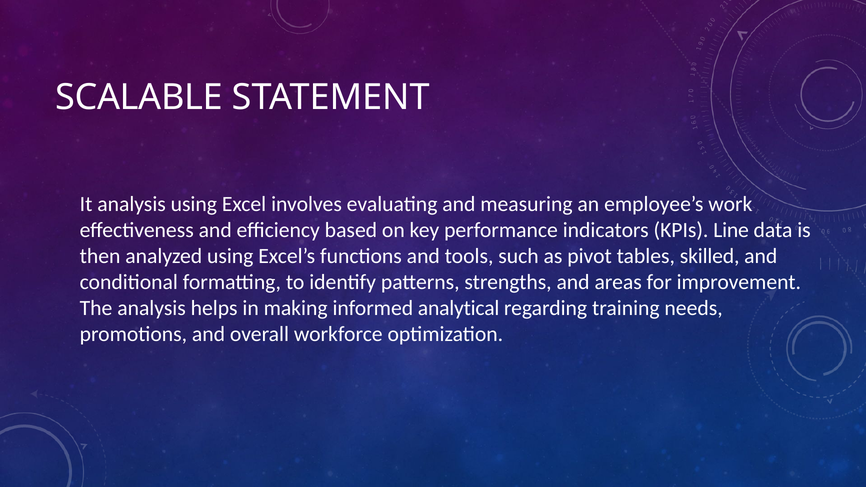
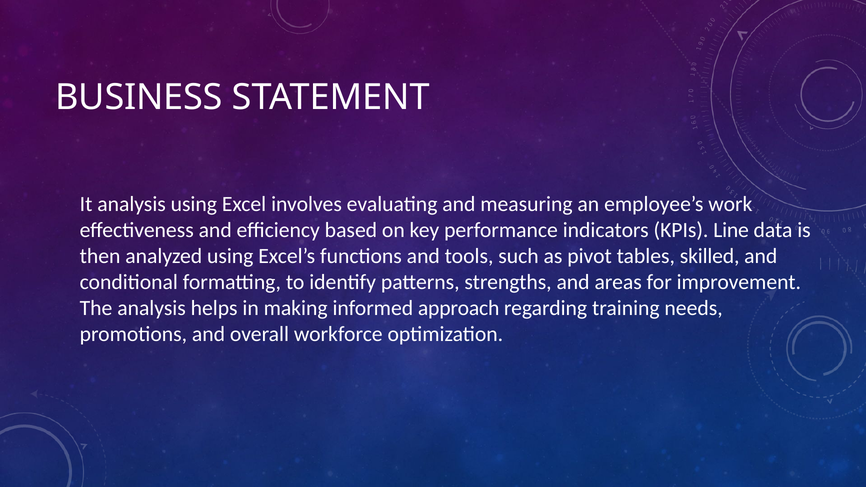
SCALABLE: SCALABLE -> BUSINESS
analytical: analytical -> approach
